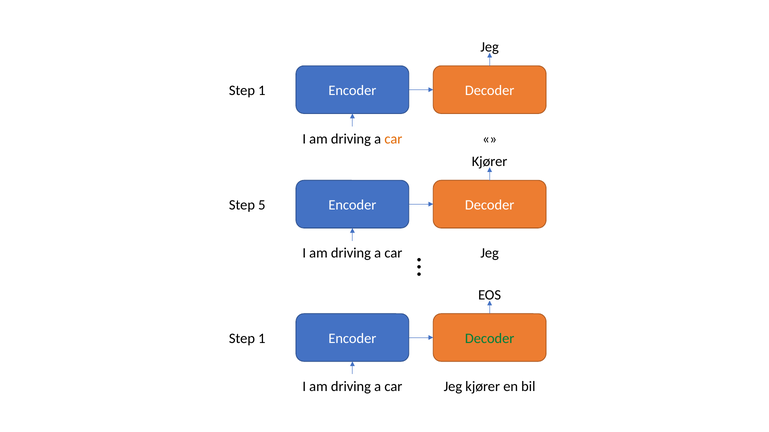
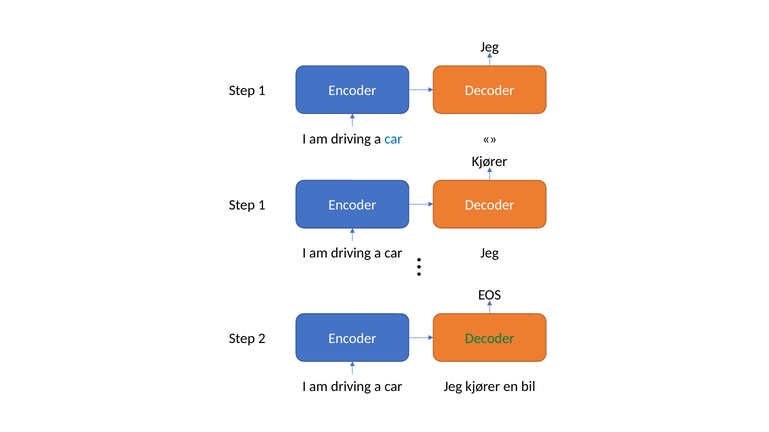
car at (393, 139) colour: orange -> blue
5 at (262, 205): 5 -> 1
1 at (262, 339): 1 -> 2
